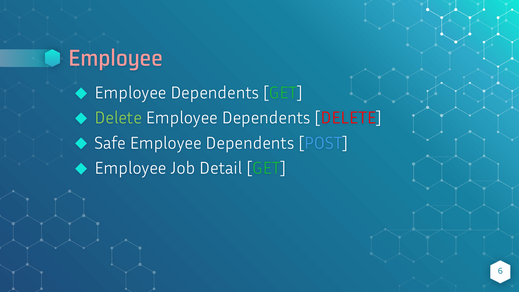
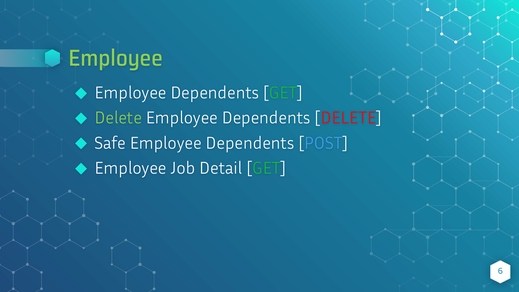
Employee at (116, 58) colour: pink -> light green
